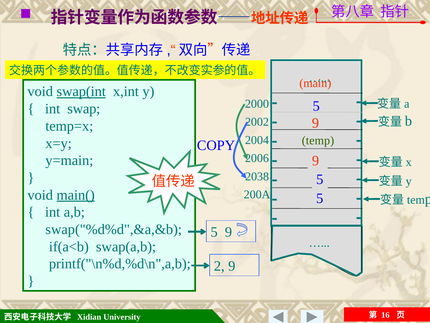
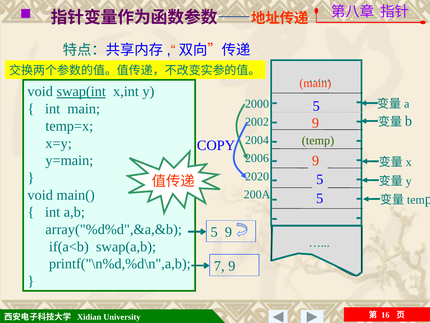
int swap: swap -> main
2038: 2038 -> 2020
main( underline: present -> none
swap("%d%d",&a,&b: swap("%d%d",&a,&b -> array("%d%d",&a,&b
2: 2 -> 7
